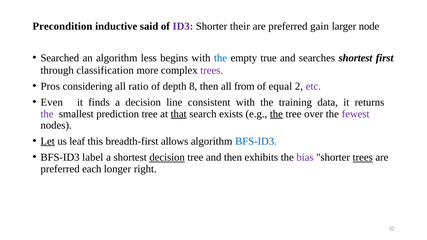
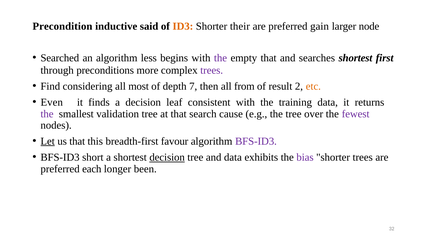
ID3 colour: purple -> orange
the at (221, 58) colour: blue -> purple
empty true: true -> that
classification: classification -> preconditions
Pros: Pros -> Find
ratio: ratio -> most
8: 8 -> 7
equal: equal -> result
etc colour: purple -> orange
line: line -> leaf
prediction: prediction -> validation
that at (179, 114) underline: present -> none
exists: exists -> cause
the at (276, 114) underline: present -> none
us leaf: leaf -> that
allows: allows -> favour
BFS-ID3 at (256, 141) colour: blue -> purple
label: label -> short
and then: then -> data
trees at (363, 157) underline: present -> none
right: right -> been
